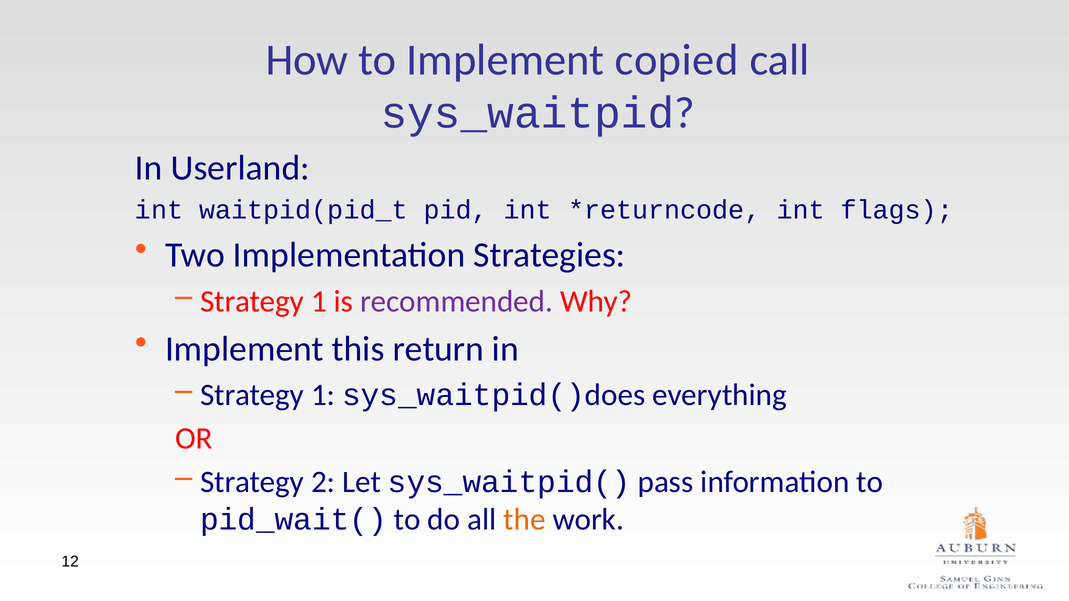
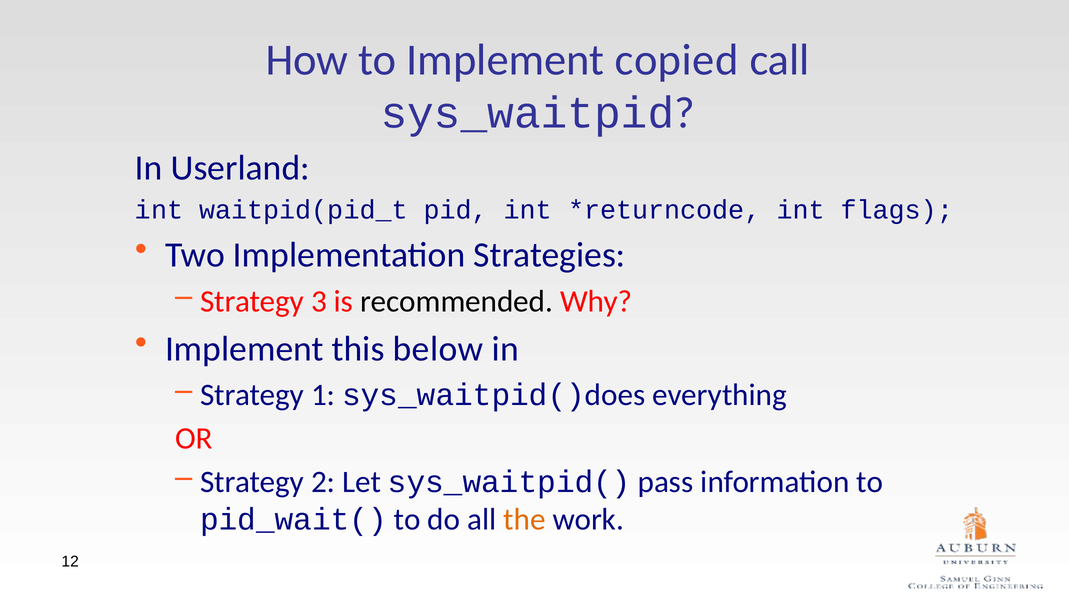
1 at (319, 301): 1 -> 3
recommended colour: purple -> black
return: return -> below
